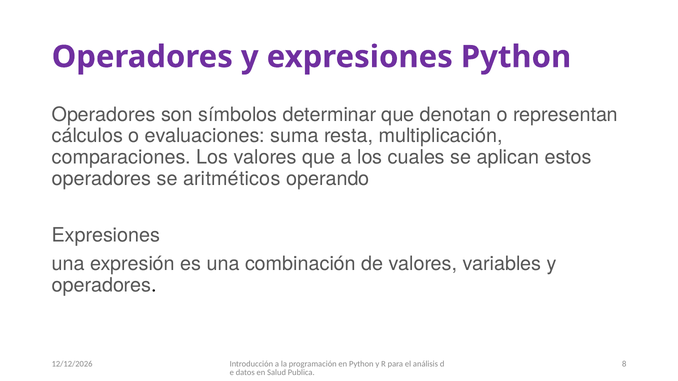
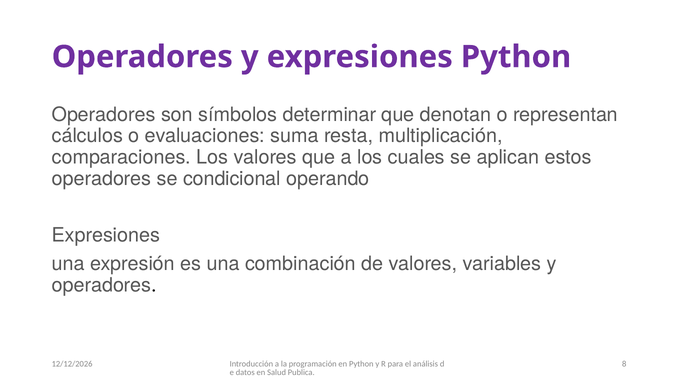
aritméticos: aritméticos -> condicional
